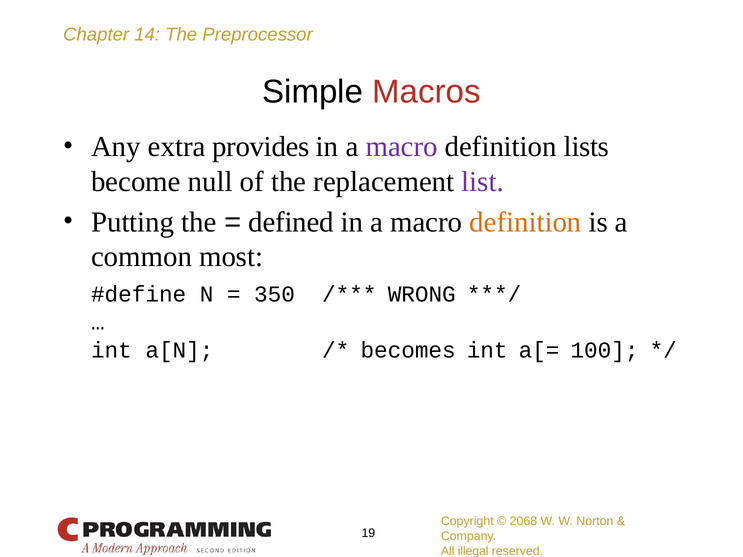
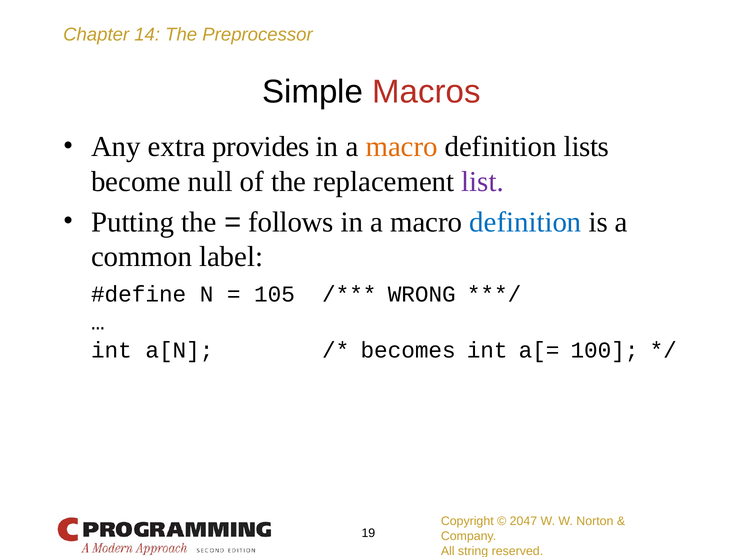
macro at (402, 147) colour: purple -> orange
defined: defined -> follows
definition at (525, 222) colour: orange -> blue
most: most -> label
350: 350 -> 105
2068: 2068 -> 2047
illegal: illegal -> string
